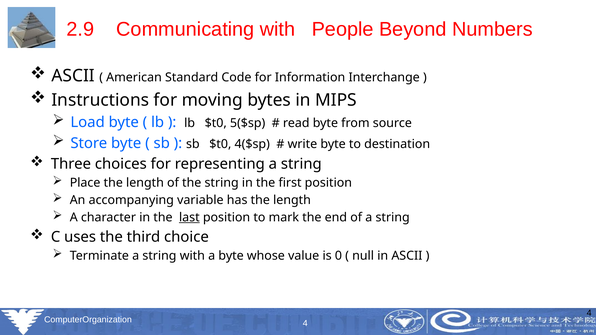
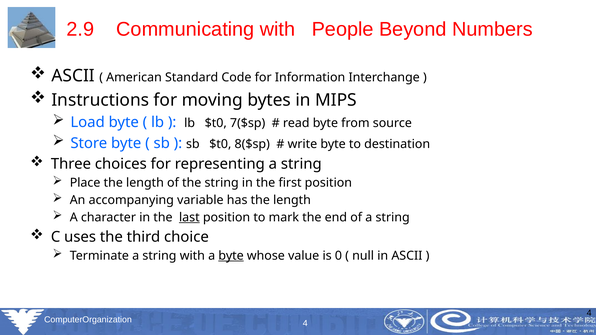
5($sp: 5($sp -> 7($sp
4($sp: 4($sp -> 8($sp
byte at (231, 256) underline: none -> present
